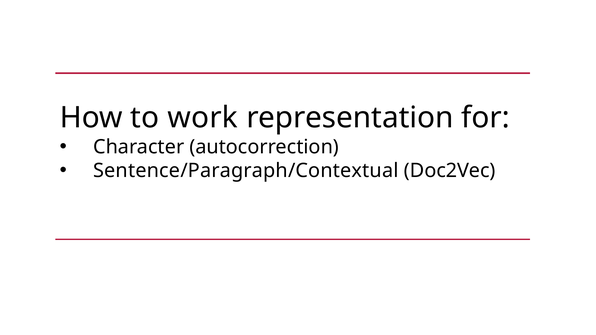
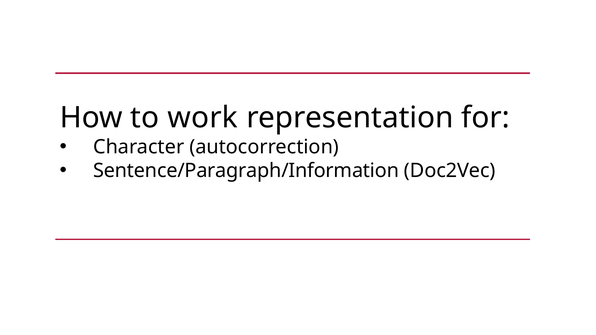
Sentence/Paragraph/Contextual: Sentence/Paragraph/Contextual -> Sentence/Paragraph/Information
